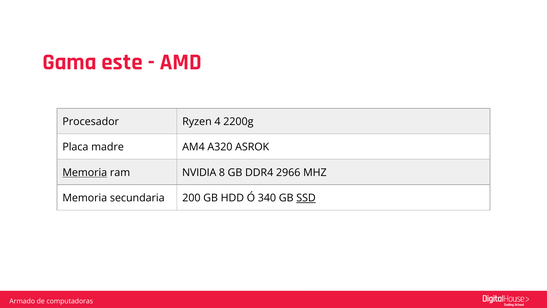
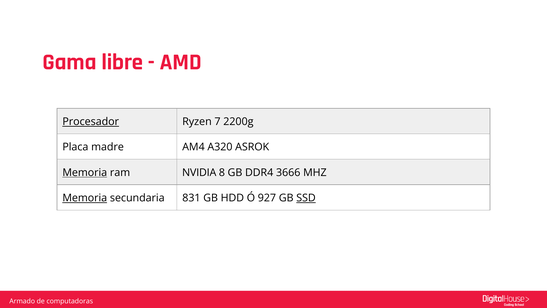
este: este -> libre
Procesador underline: none -> present
4: 4 -> 7
2966: 2966 -> 3666
Memoria at (85, 198) underline: none -> present
200: 200 -> 831
340: 340 -> 927
